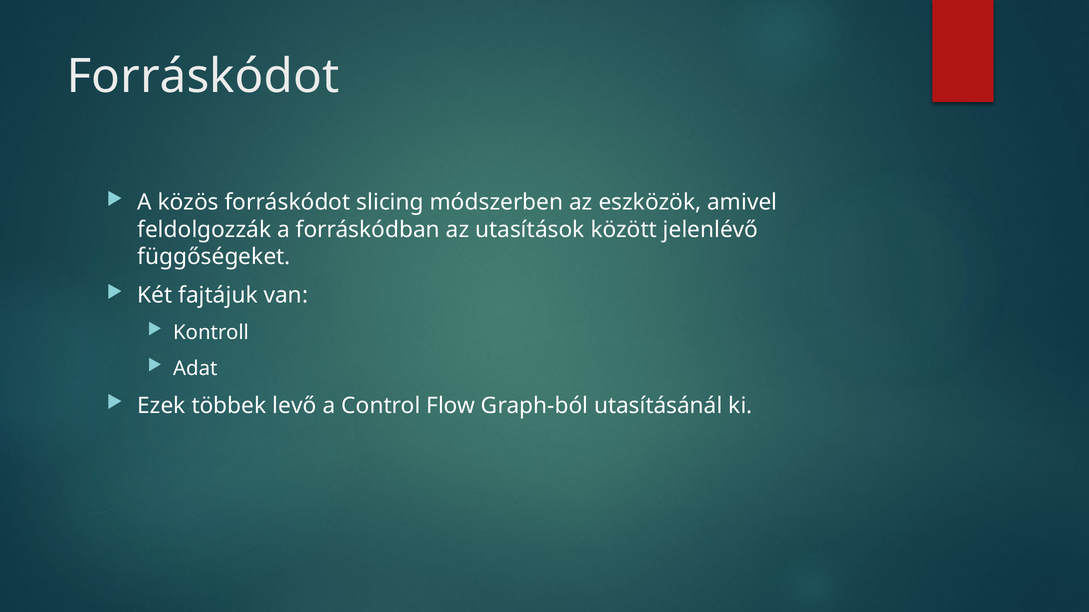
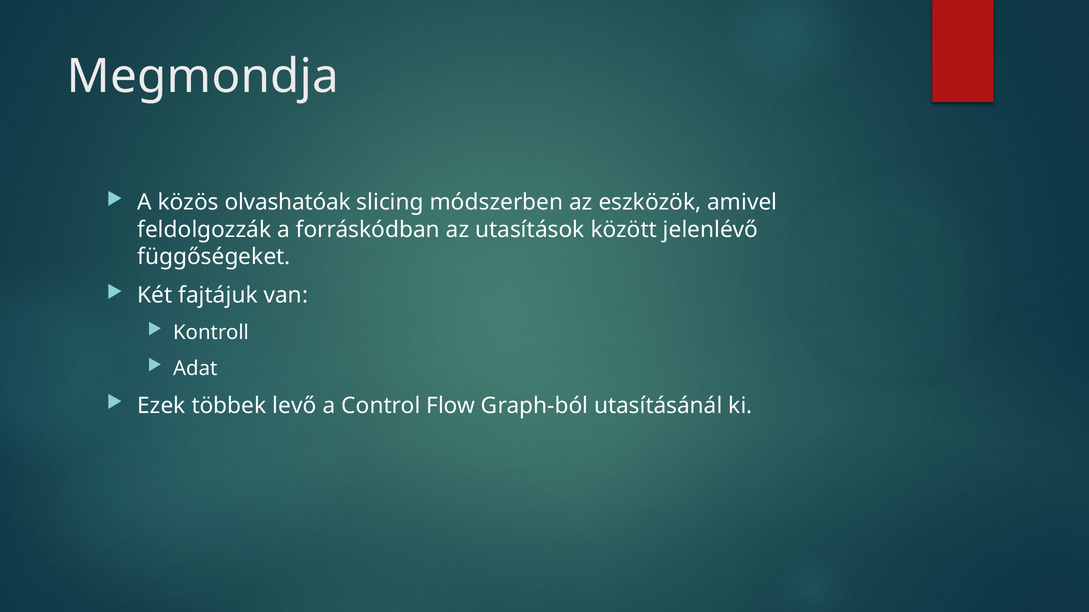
Forráskódot at (203, 76): Forráskódot -> Megmondja
közös forráskódot: forráskódot -> olvashatóak
